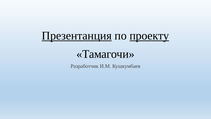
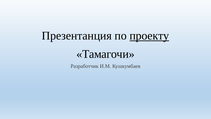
Презентанция underline: present -> none
